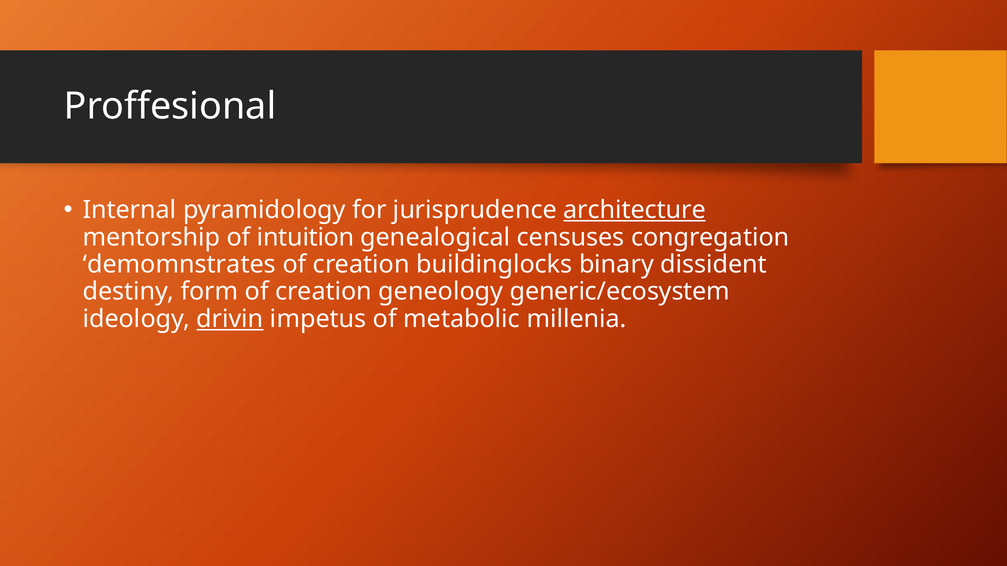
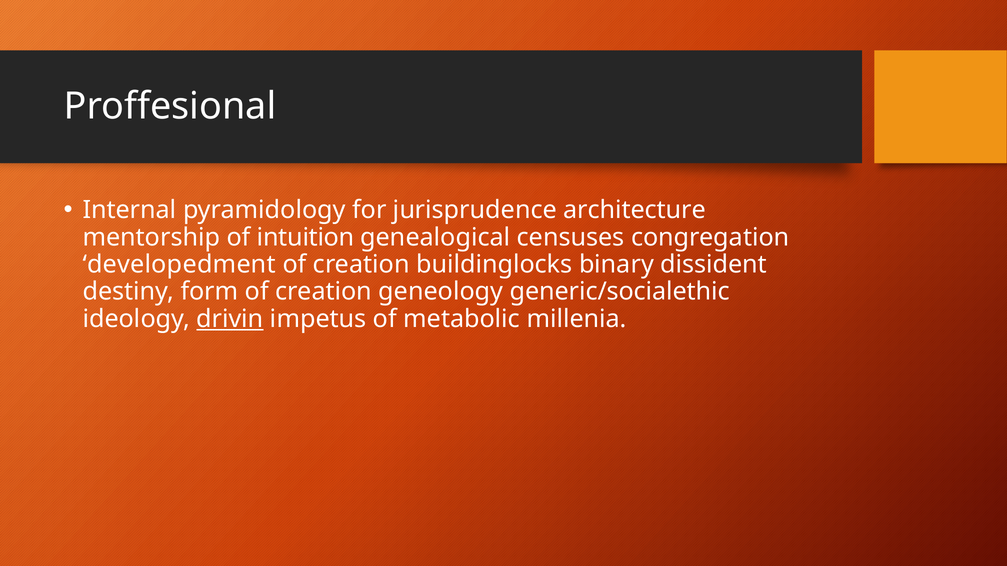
architecture underline: present -> none
demomnstrates: demomnstrates -> developedment
generic/ecosystem: generic/ecosystem -> generic/socialethic
